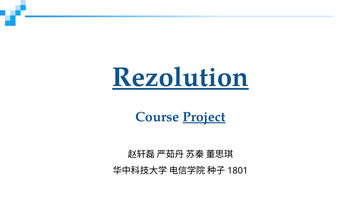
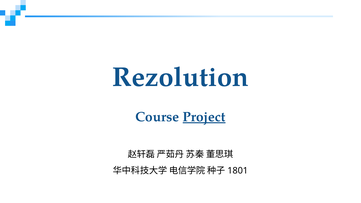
Rezolution underline: present -> none
